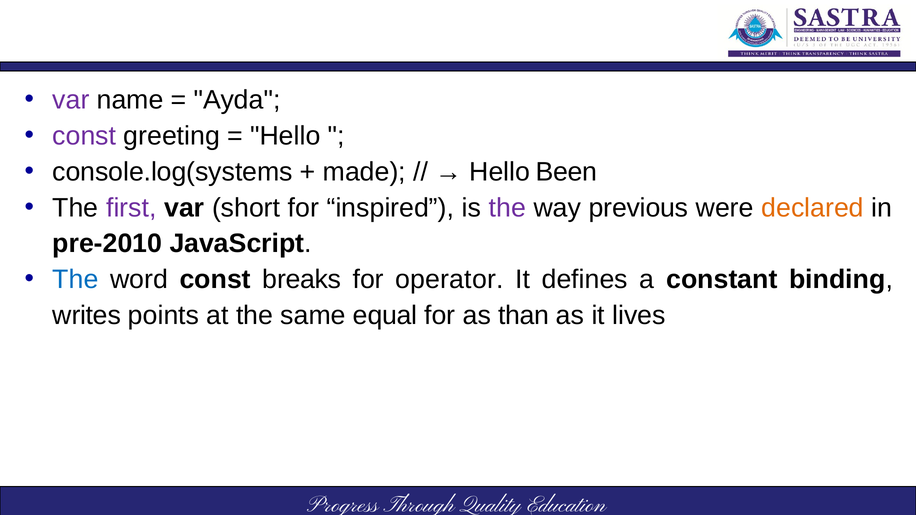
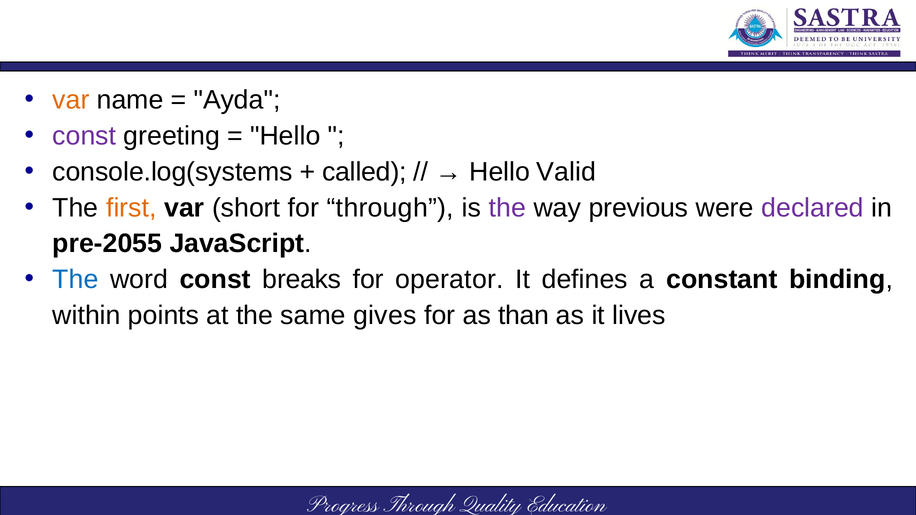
var at (71, 100) colour: purple -> orange
made: made -> called
Been: Been -> Valid
first colour: purple -> orange
for inspired: inspired -> through
declared colour: orange -> purple
pre-2010: pre-2010 -> pre-2055
writes: writes -> within
equal: equal -> gives
